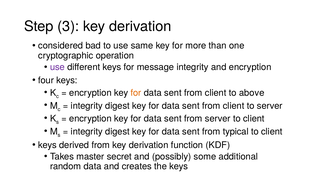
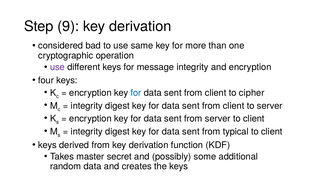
3: 3 -> 9
for at (136, 93) colour: orange -> blue
above: above -> cipher
